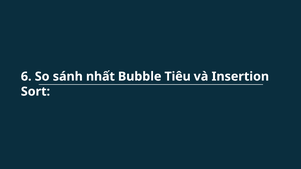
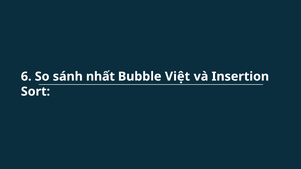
Tiêu: Tiêu -> Việt
